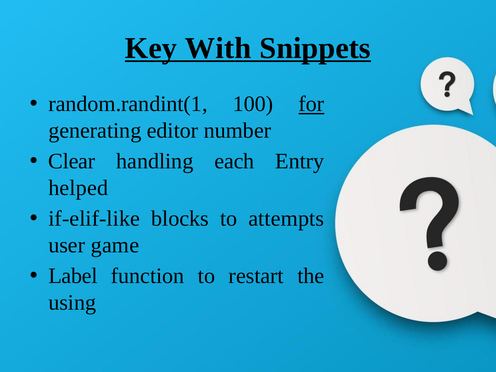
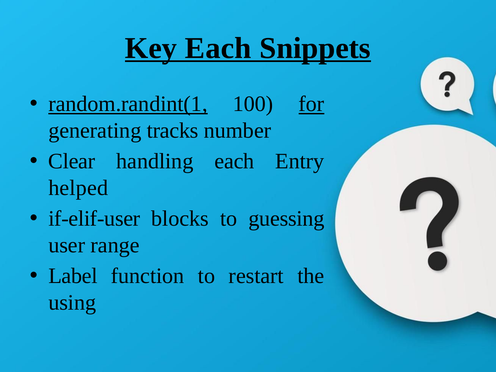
Key With: With -> Each
random.randint(1 underline: none -> present
editor: editor -> tracks
if-elif-like: if-elif-like -> if-elif-user
attempts: attempts -> guessing
game: game -> range
